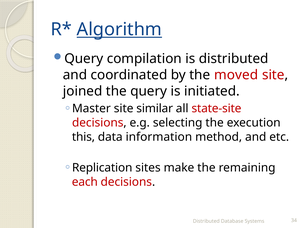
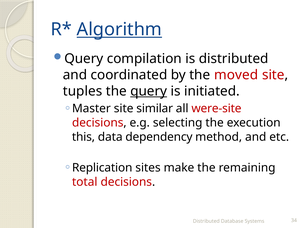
joined: joined -> tuples
query at (149, 91) underline: none -> present
state-site: state-site -> were-site
information: information -> dependency
each: each -> total
